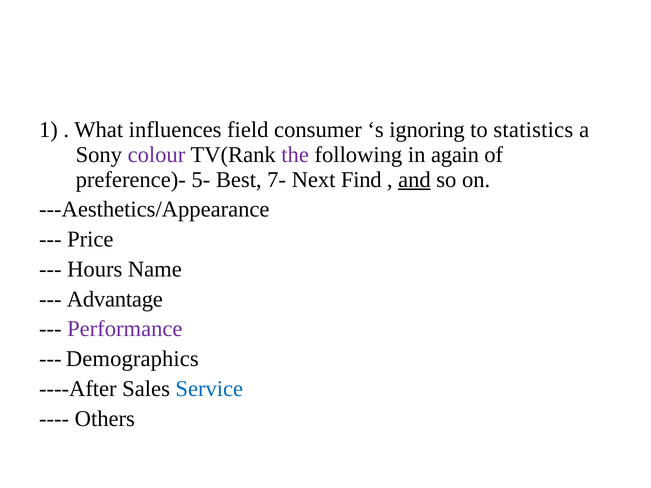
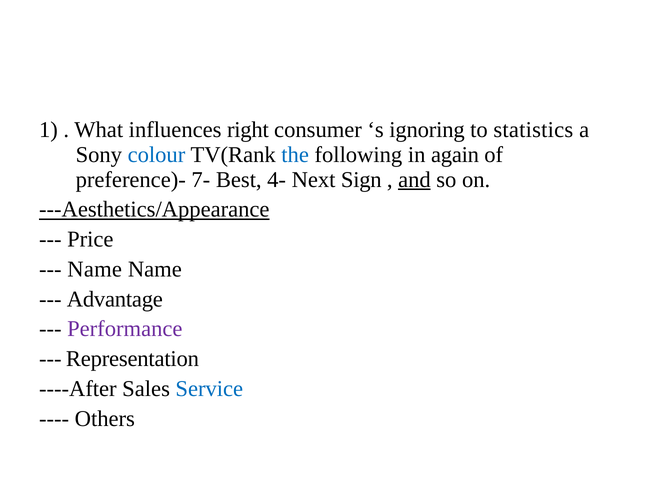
field: field -> right
colour colour: purple -> blue
the colour: purple -> blue
5-: 5- -> 7-
7-: 7- -> 4-
Find: Find -> Sign
---Aesthetics/Appearance underline: none -> present
Hours at (95, 269): Hours -> Name
Demographics: Demographics -> Representation
